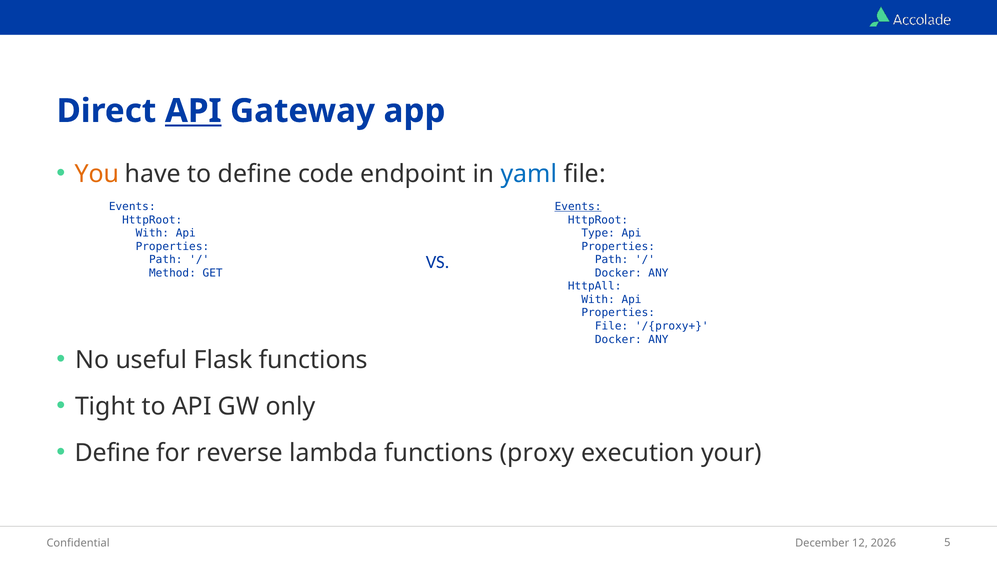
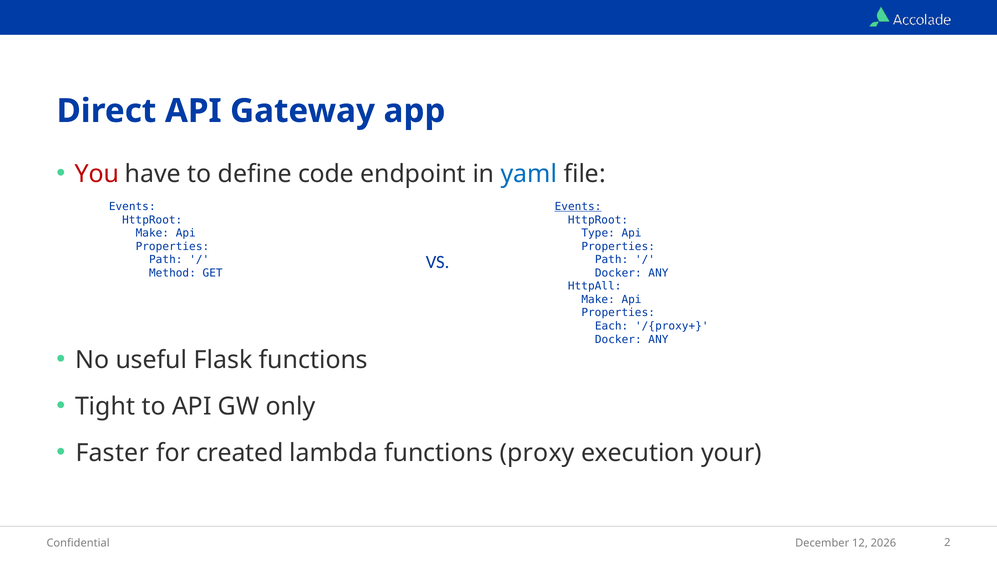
API at (193, 111) underline: present -> none
You colour: orange -> red
With at (152, 233): With -> Make
With at (598, 299): With -> Make
File at (612, 326): File -> Each
Define at (113, 453): Define -> Faster
reverse: reverse -> created
5: 5 -> 2
